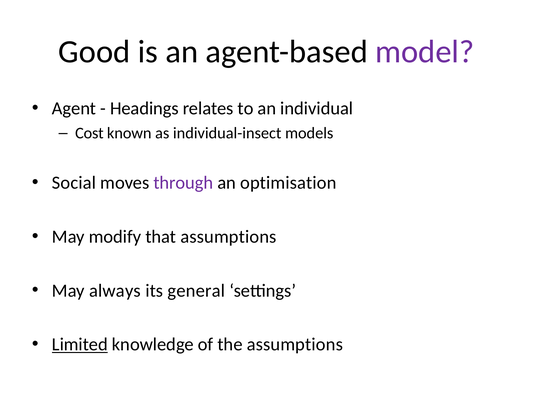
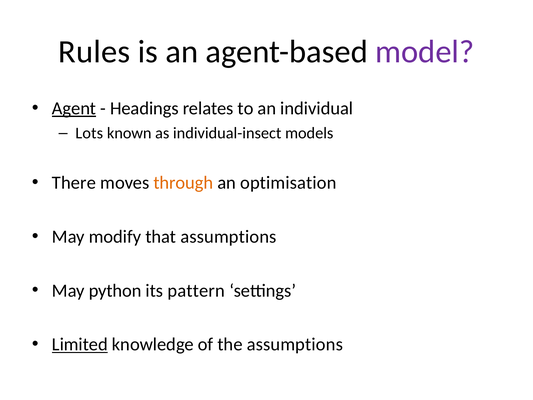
Good: Good -> Rules
Agent underline: none -> present
Cost: Cost -> Lots
Social: Social -> There
through colour: purple -> orange
always: always -> python
general: general -> pattern
